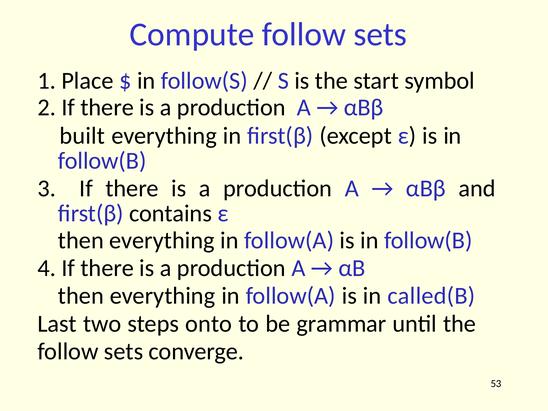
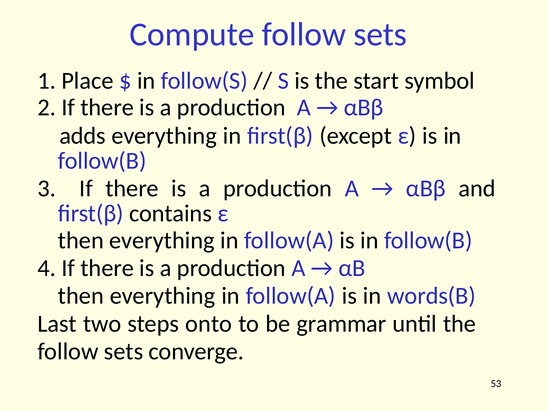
built: built -> adds
called(B: called(B -> words(B
